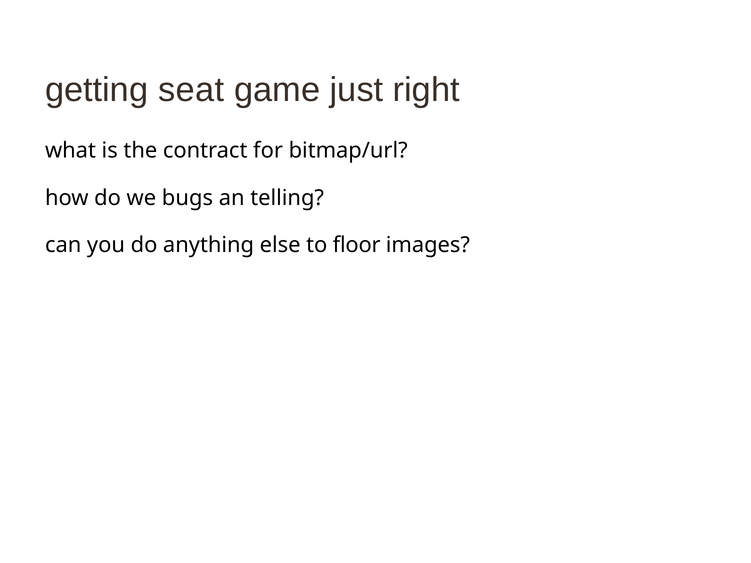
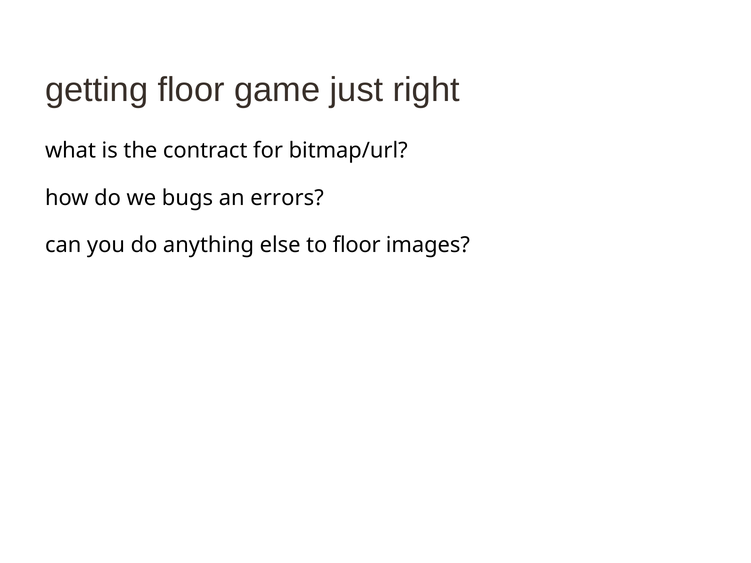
getting seat: seat -> floor
telling: telling -> errors
